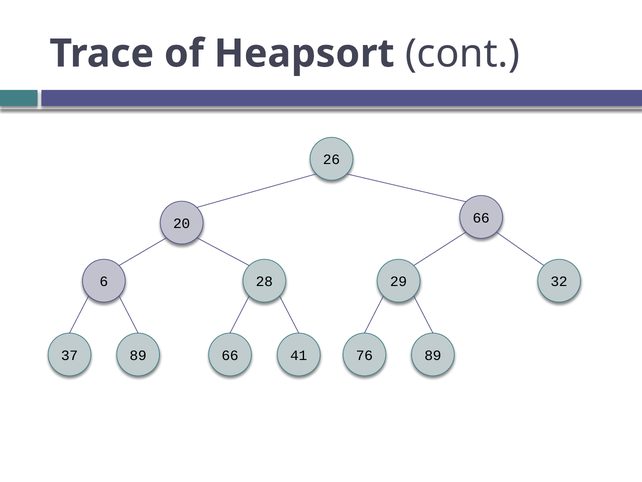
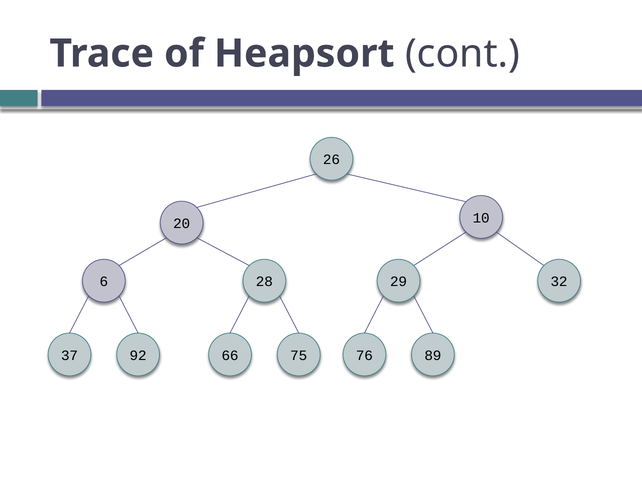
20 66: 66 -> 10
37 89: 89 -> 92
41: 41 -> 75
